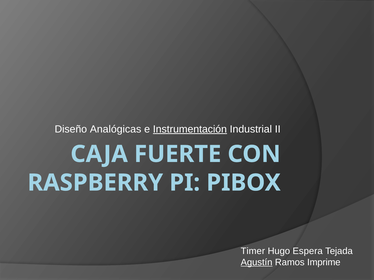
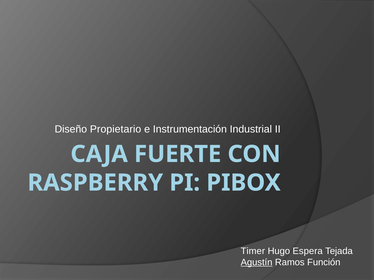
Analógicas: Analógicas -> Propietario
Instrumentación underline: present -> none
Imprime: Imprime -> Función
